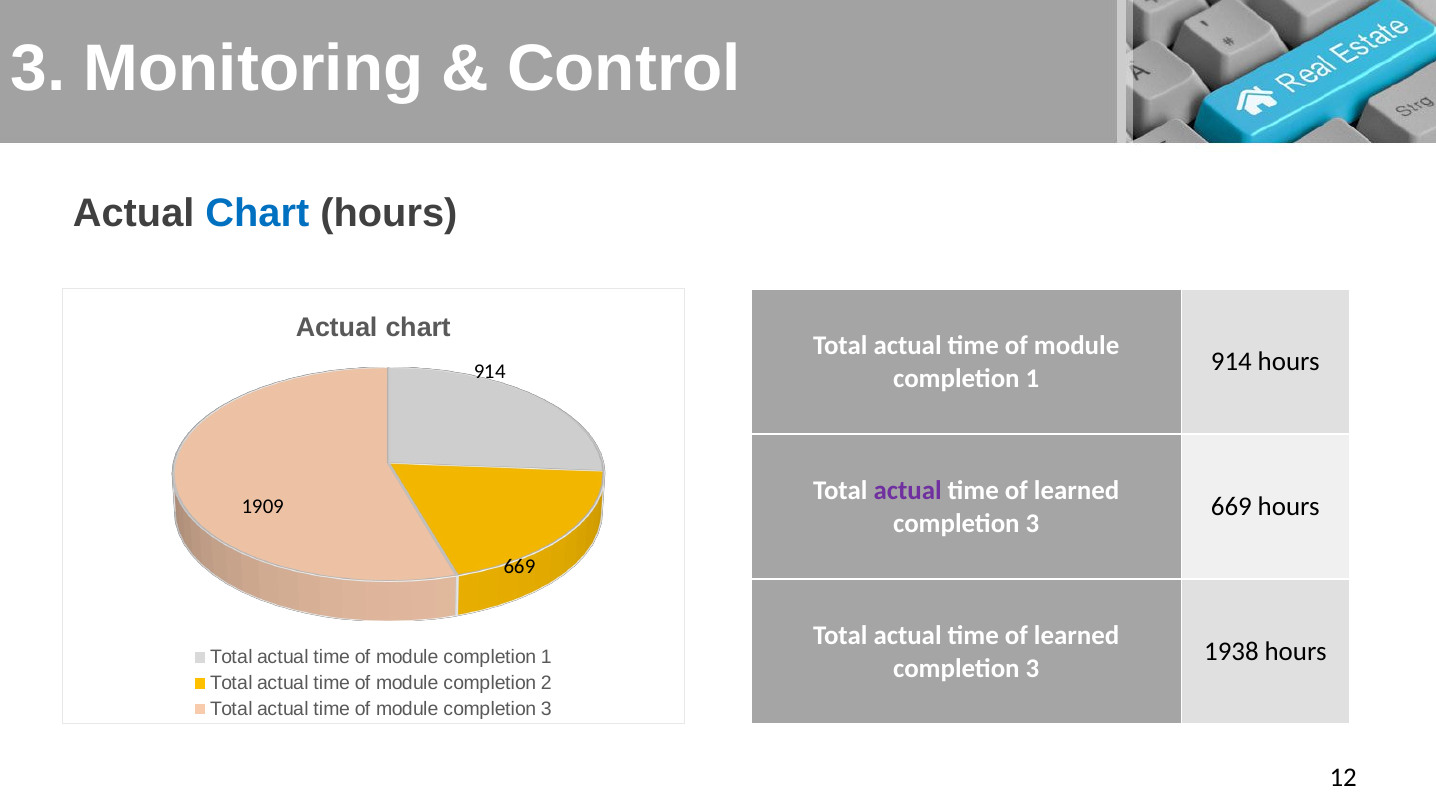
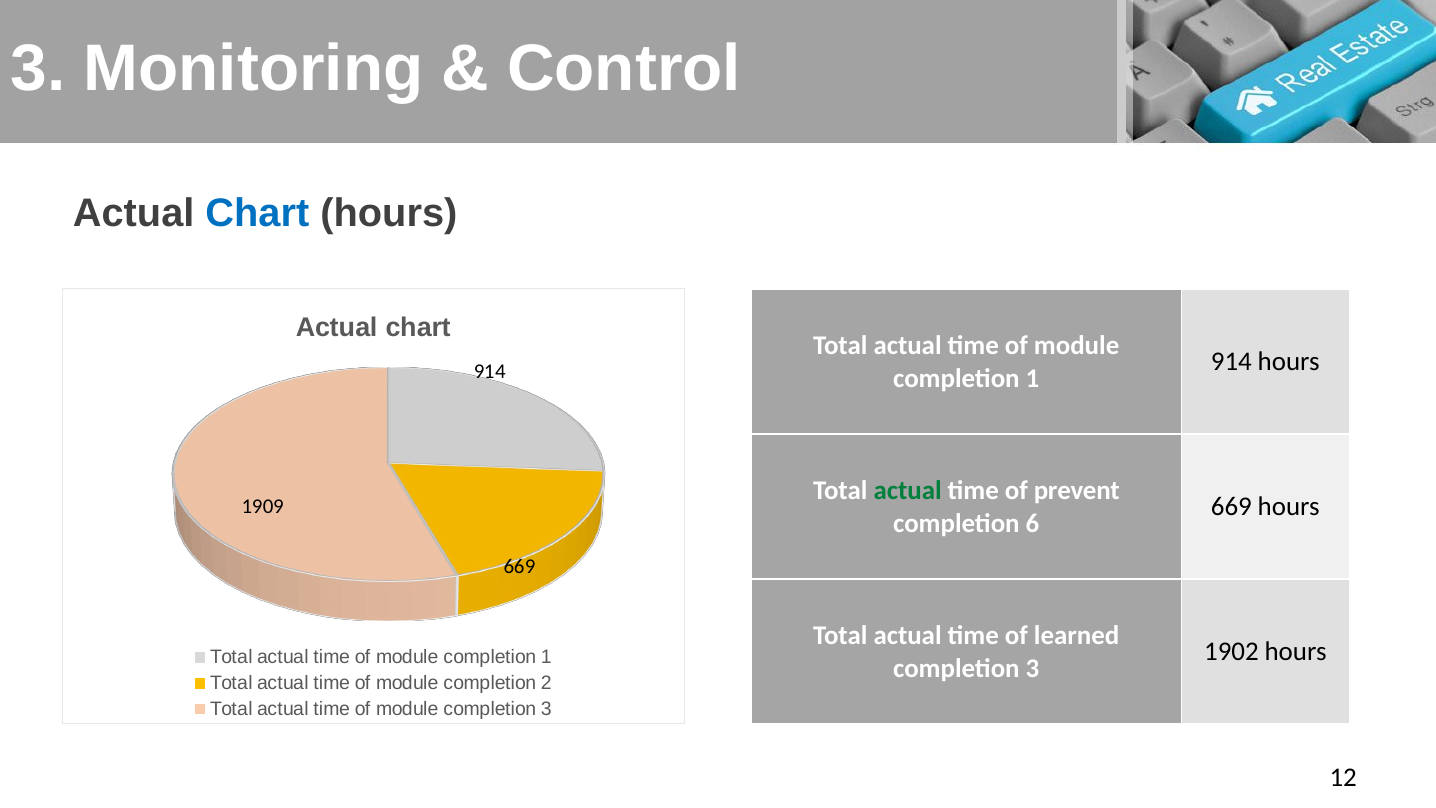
actual at (908, 490) colour: purple -> green
learned at (1077, 490): learned -> prevent
3 at (1033, 523): 3 -> 6
1938: 1938 -> 1902
